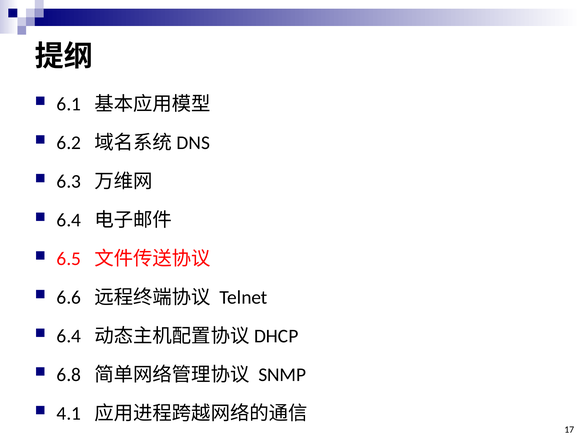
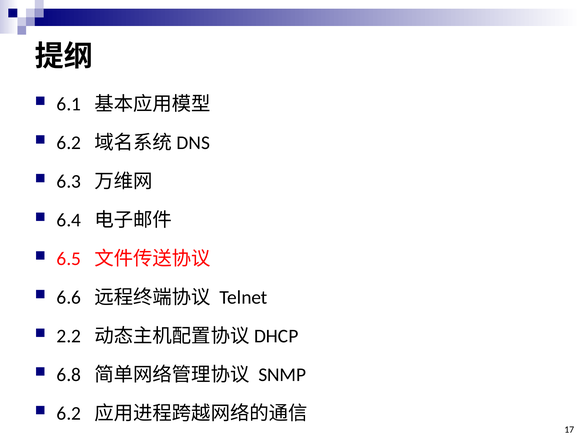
6.4 at (69, 337): 6.4 -> 2.2
4.1 at (69, 414): 4.1 -> 6.2
